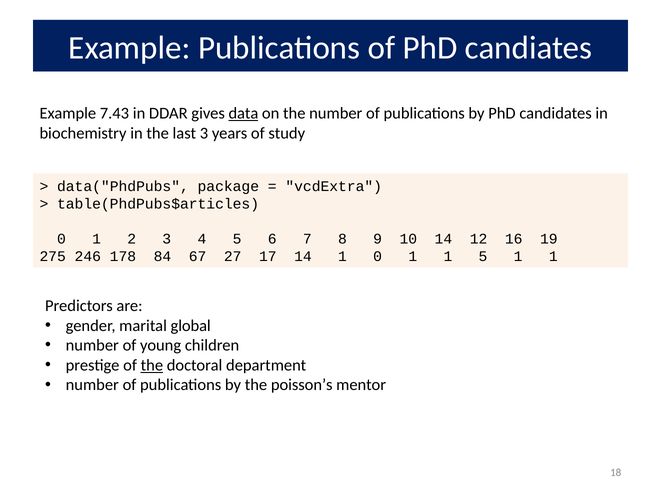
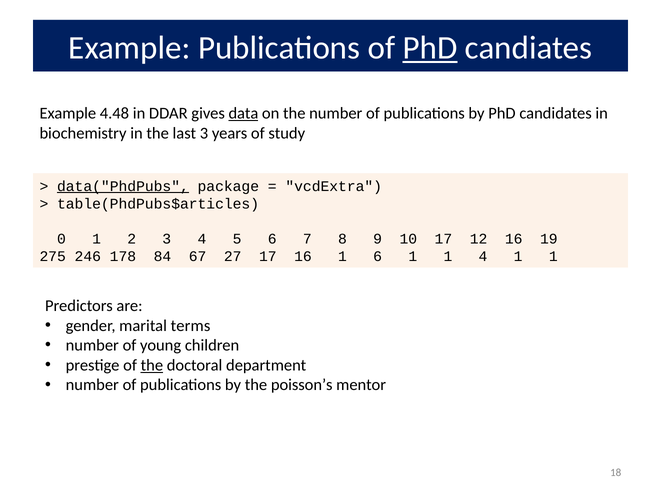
PhD at (430, 48) underline: none -> present
7.43: 7.43 -> 4.48
data("PhdPubs underline: none -> present
10 14: 14 -> 17
17 14: 14 -> 16
1 0: 0 -> 6
1 5: 5 -> 4
global: global -> terms
